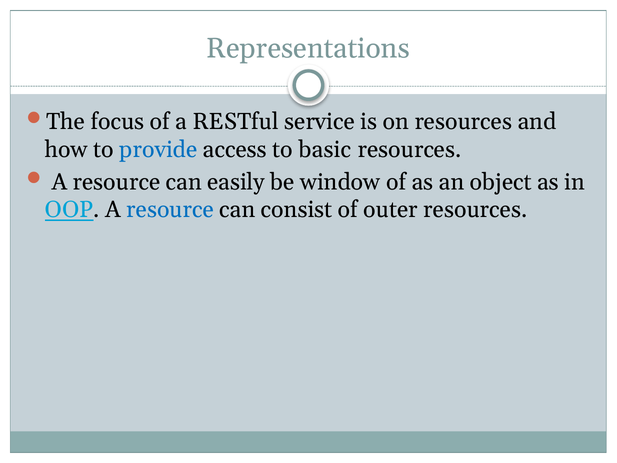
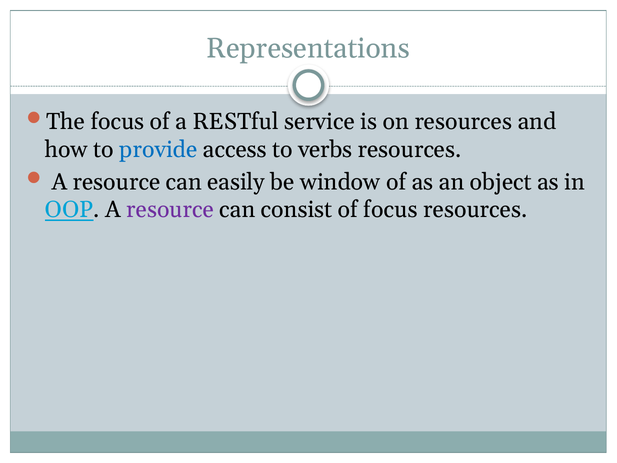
basic: basic -> verbs
resource at (170, 210) colour: blue -> purple
of outer: outer -> focus
